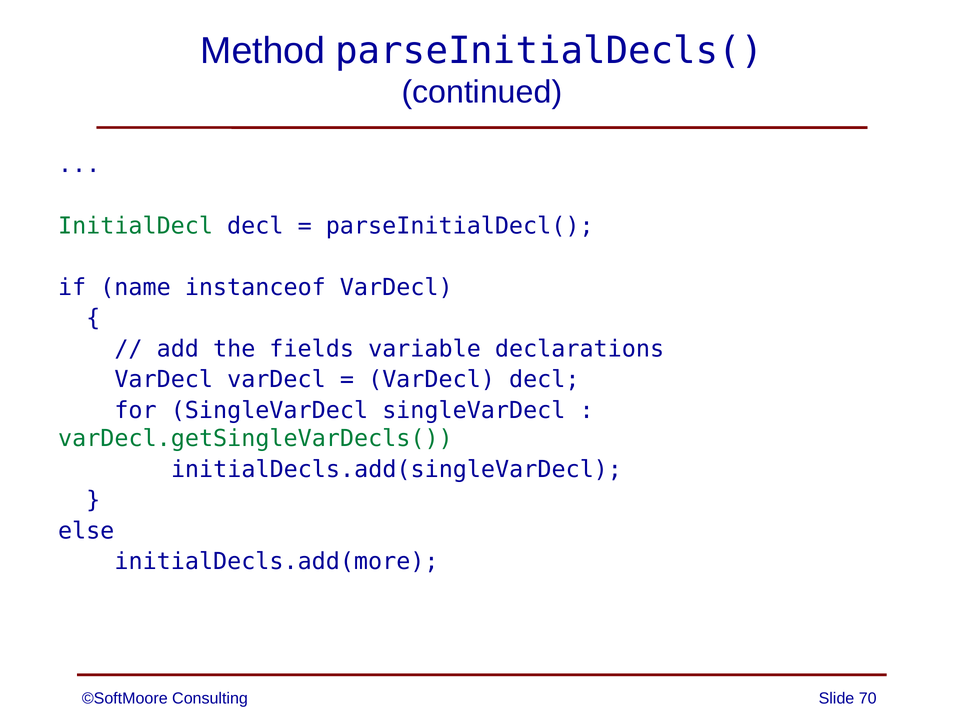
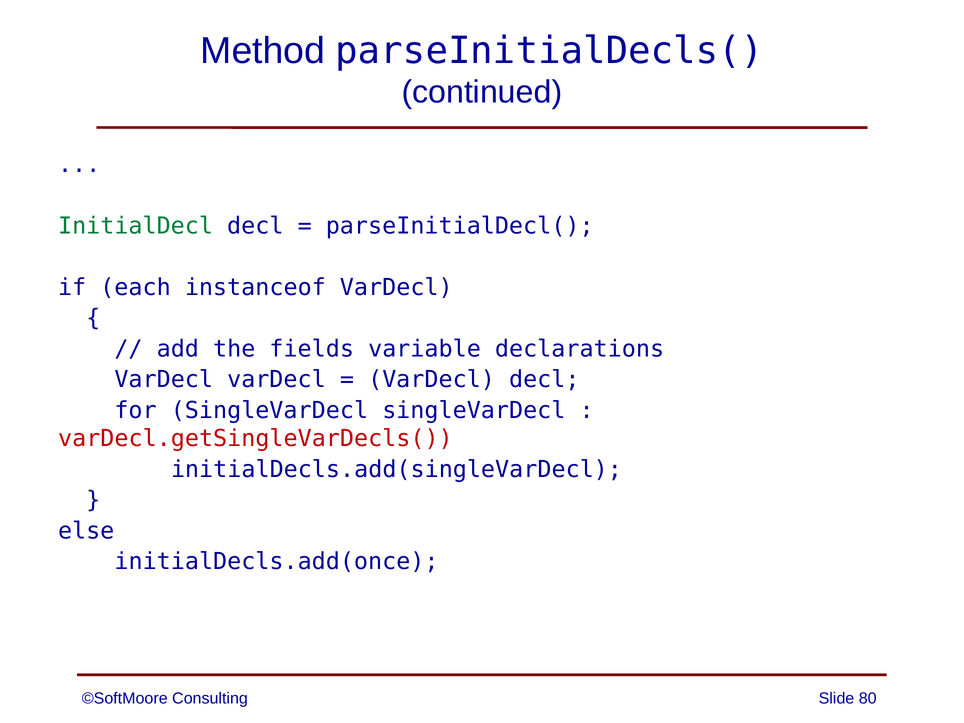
name: name -> each
varDecl.getSingleVarDecls( colour: green -> red
initialDecls.add(more: initialDecls.add(more -> initialDecls.add(once
70: 70 -> 80
